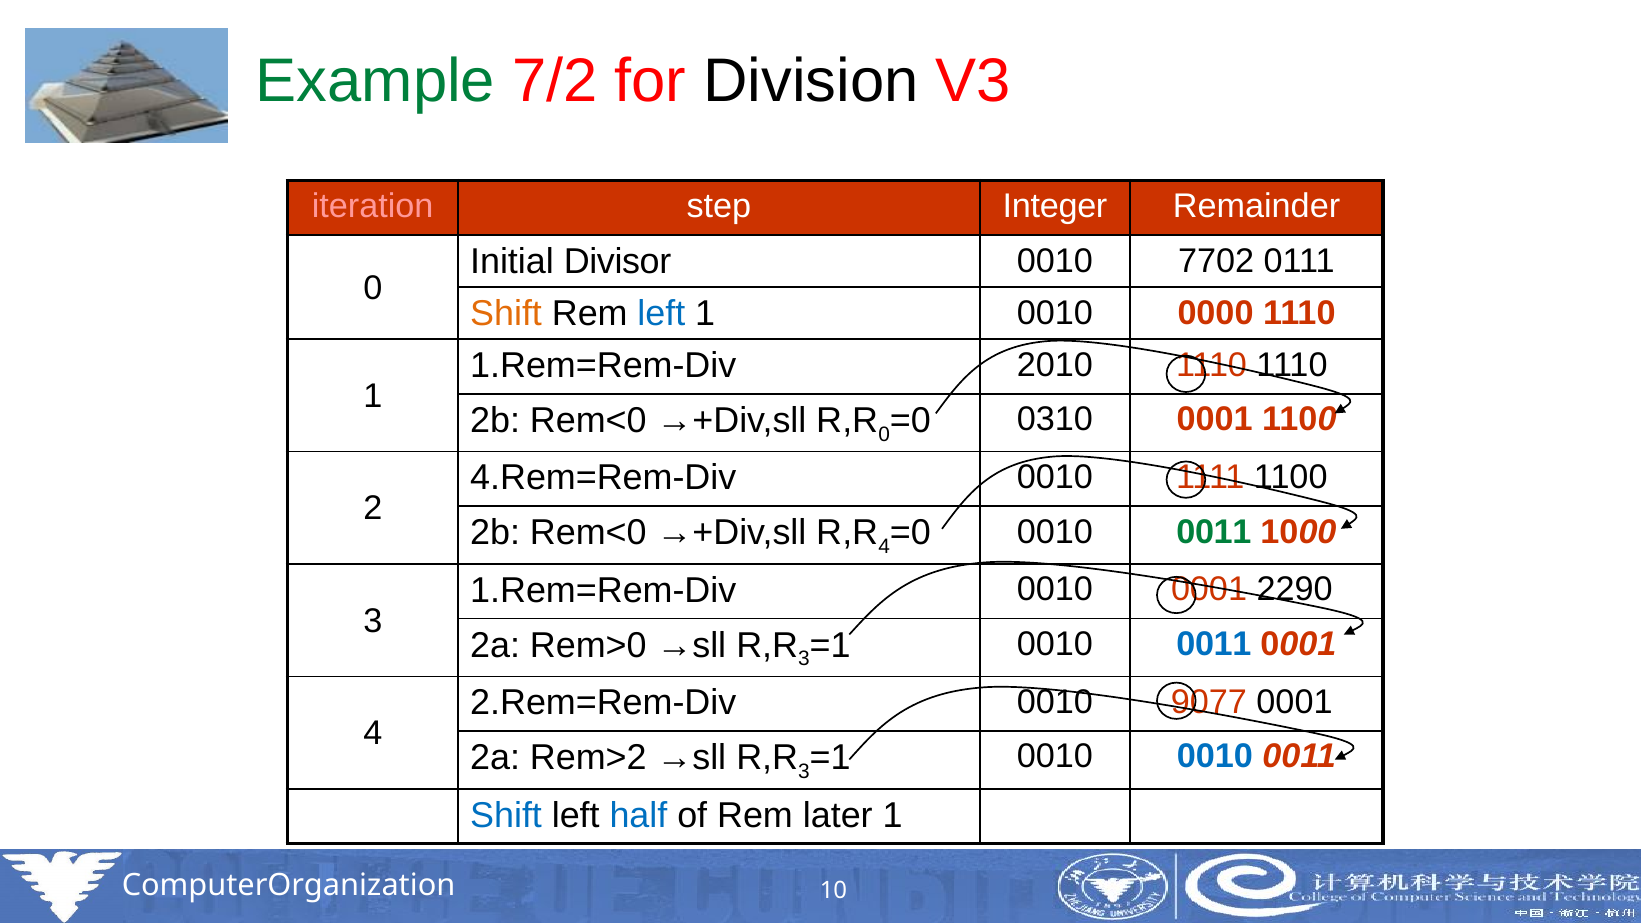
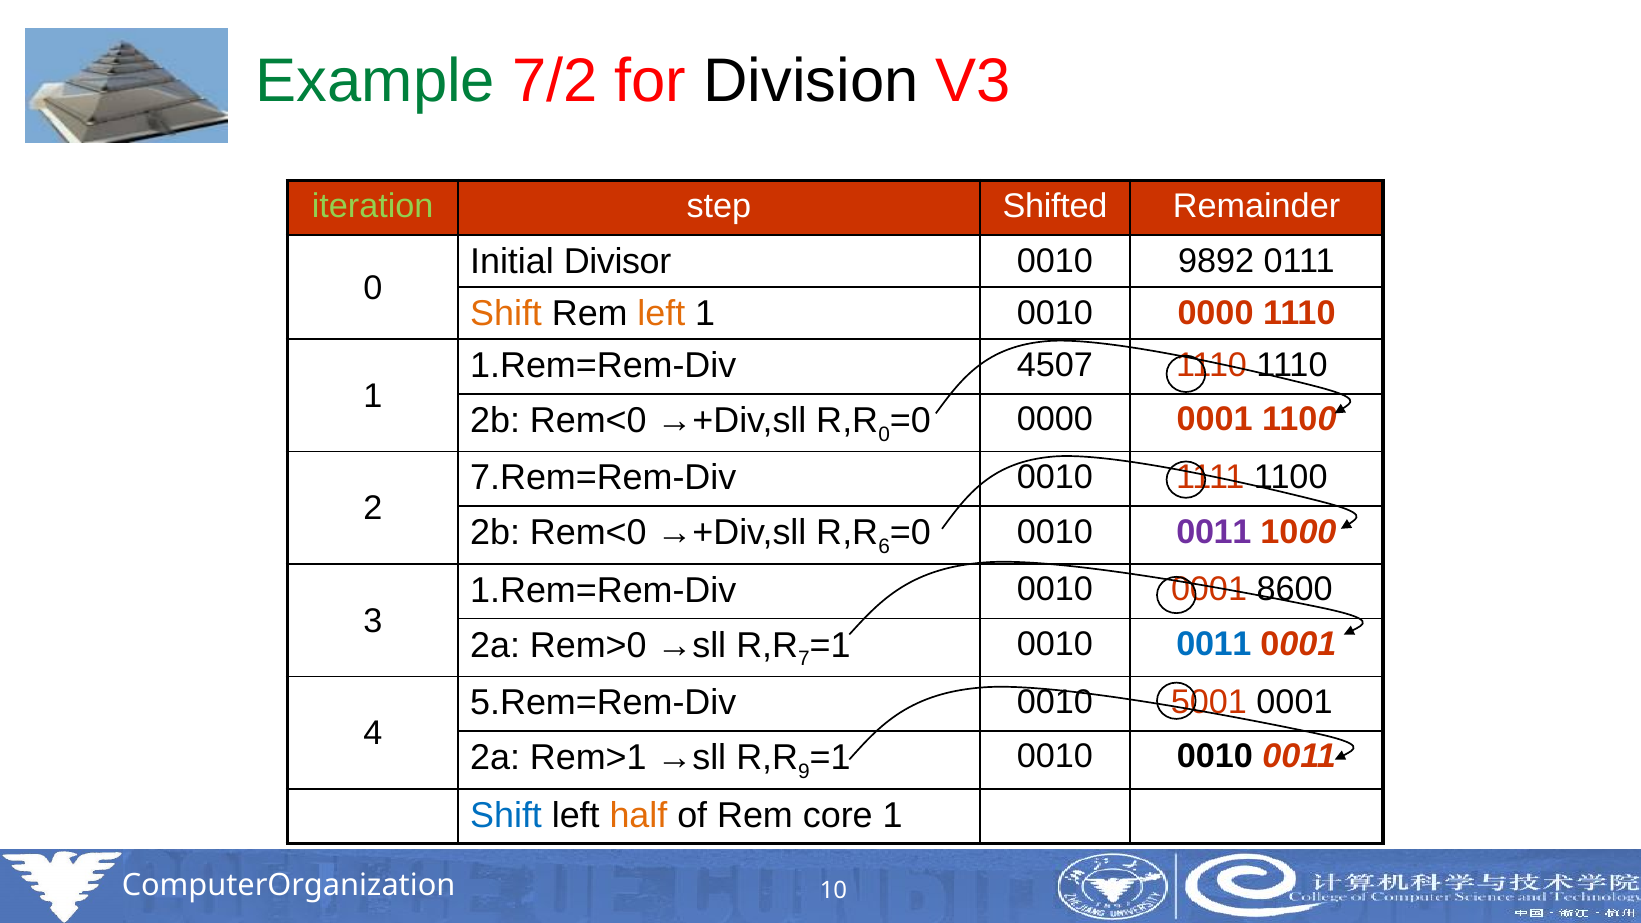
iteration colour: pink -> light green
Integer: Integer -> Shifted
7702: 7702 -> 9892
left at (661, 314) colour: blue -> orange
2010: 2010 -> 4507
0310 at (1055, 419): 0310 -> 0000
4.Rem=Rem-Div: 4.Rem=Rem-Div -> 7.Rem=Rem-Div
4 at (884, 547): 4 -> 6
0011 at (1214, 532) colour: green -> purple
2290: 2290 -> 8600
3 at (804, 659): 3 -> 7
2.Rem=Rem-Div: 2.Rem=Rem-Div -> 5.Rem=Rem-Div
9077: 9077 -> 5001
Rem>2: Rem>2 -> Rem>1
3 at (804, 772): 3 -> 9
0010 at (1215, 757) colour: blue -> black
half colour: blue -> orange
later: later -> core
